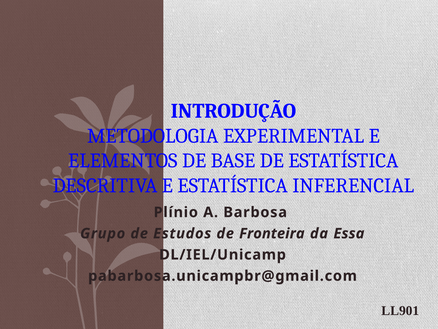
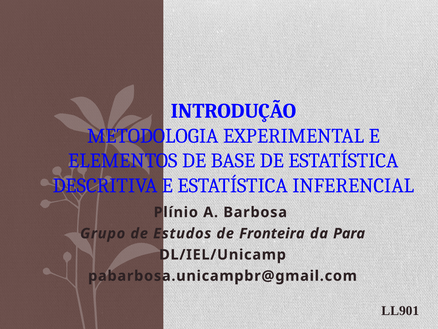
Essa: Essa -> Para
